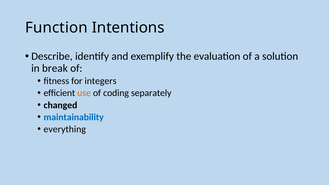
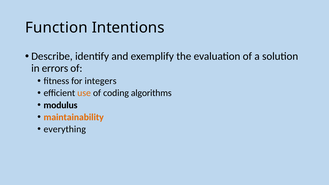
break: break -> errors
separately: separately -> algorithms
changed: changed -> modulus
maintainability colour: blue -> orange
